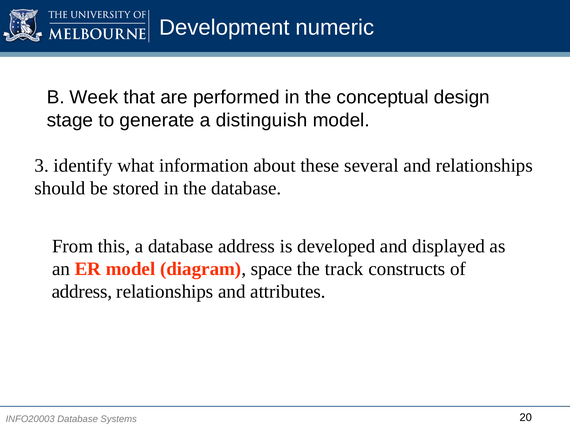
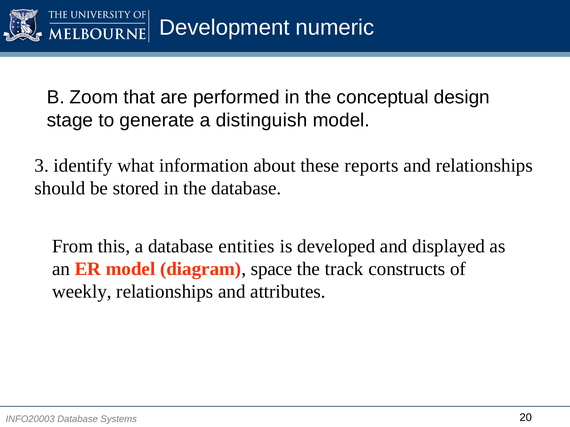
Week: Week -> Zoom
several: several -> reports
database address: address -> entities
address at (82, 292): address -> weekly
